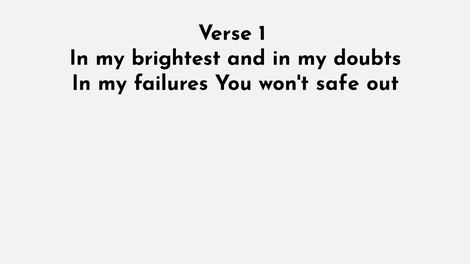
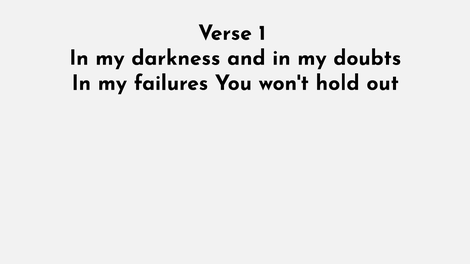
brightest: brightest -> darkness
safe: safe -> hold
